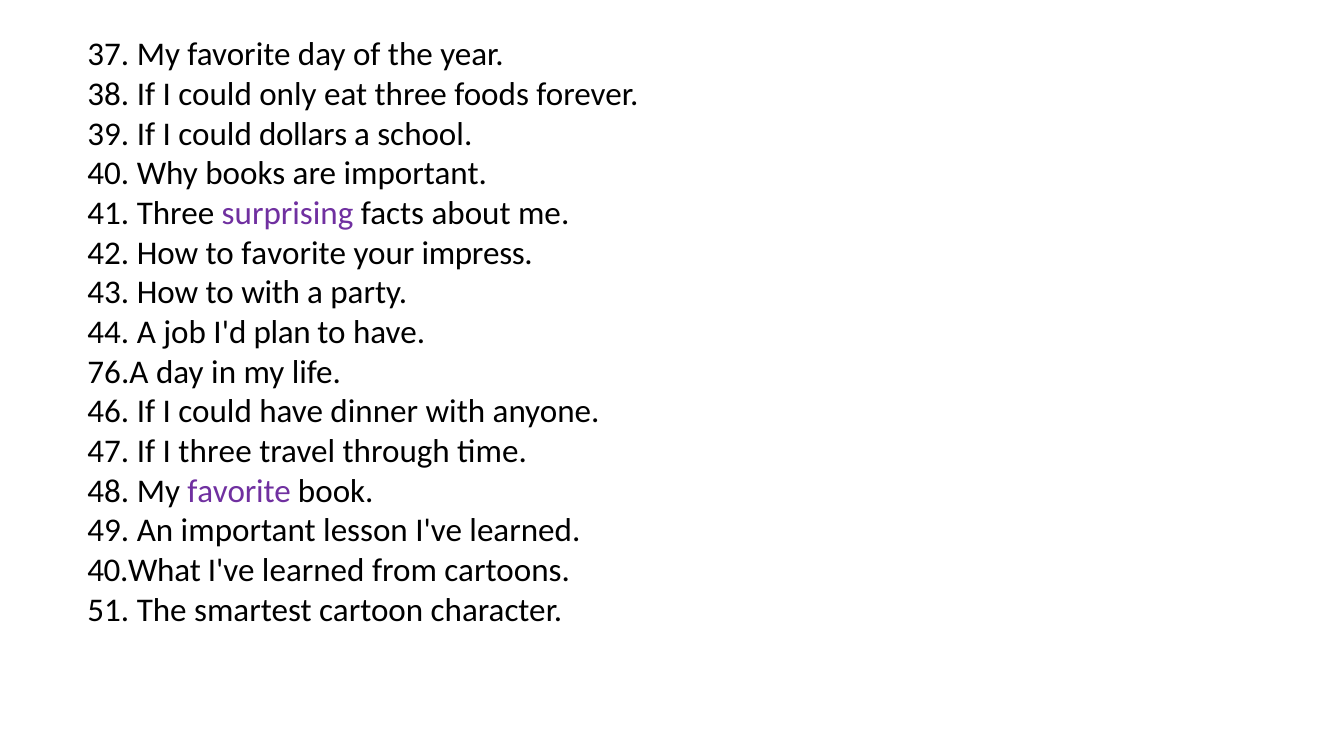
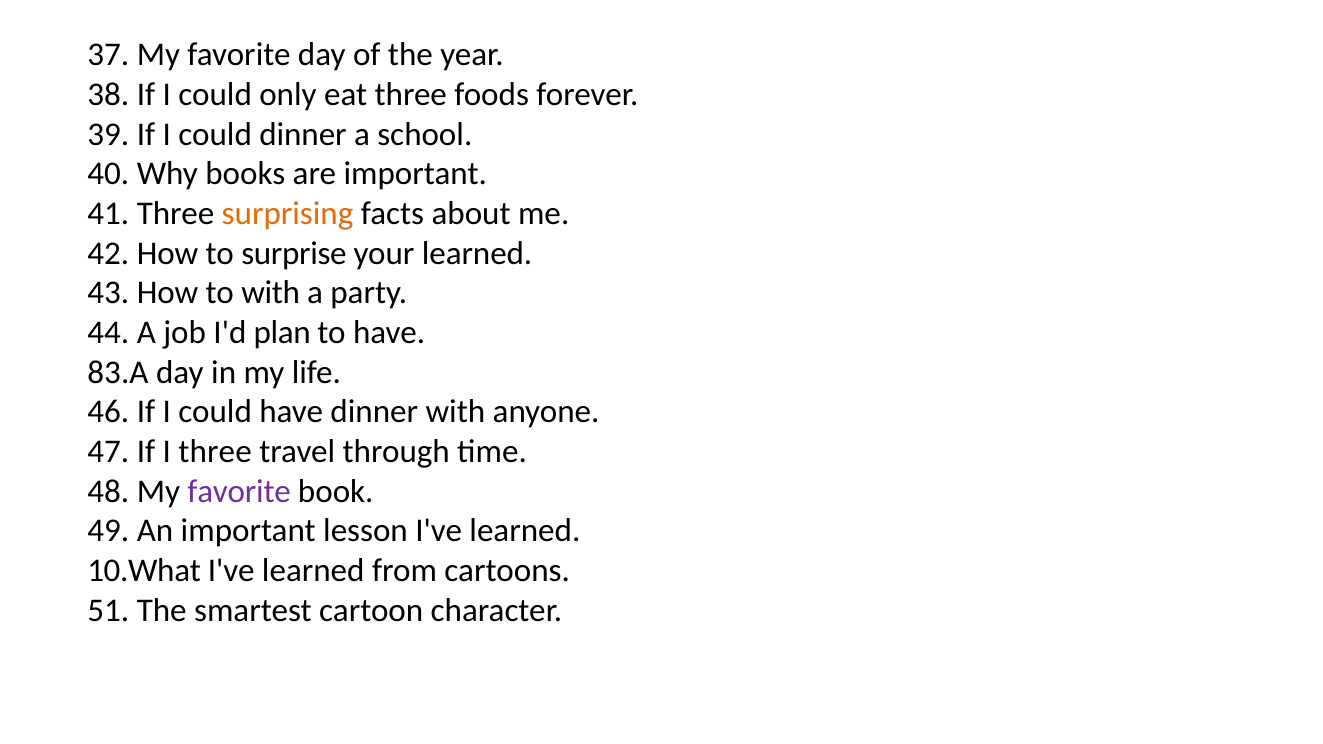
could dollars: dollars -> dinner
surprising colour: purple -> orange
to favorite: favorite -> surprise
your impress: impress -> learned
76.A: 76.A -> 83.A
40.What: 40.What -> 10.What
